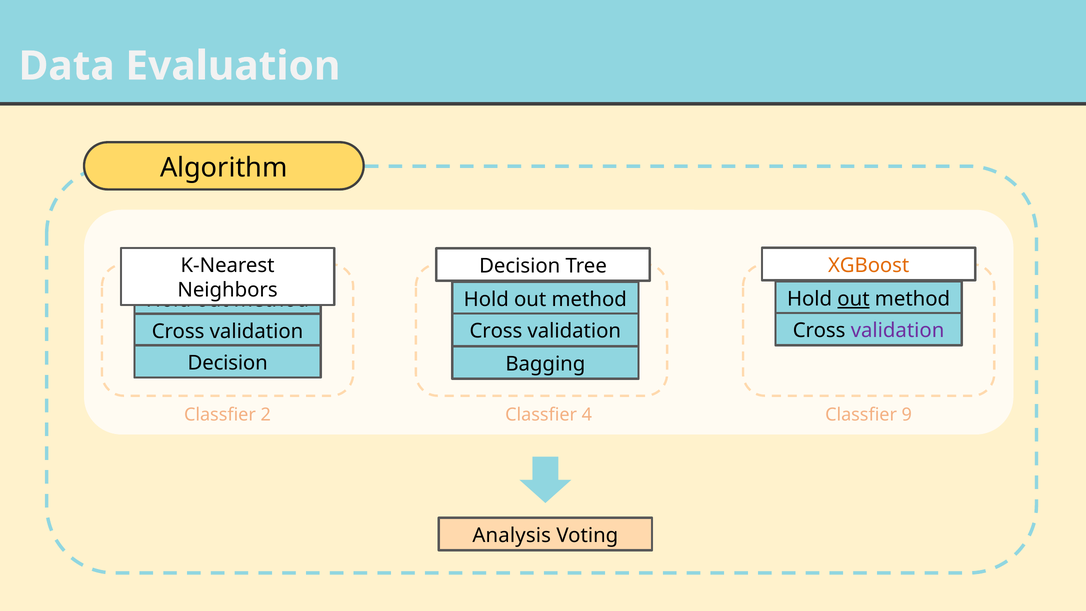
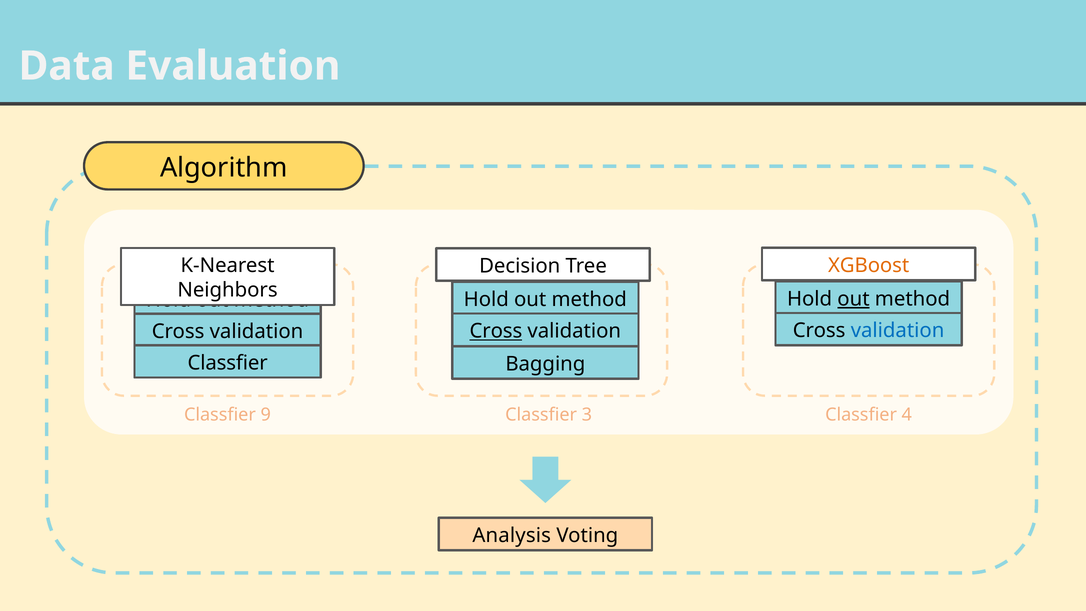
validation at (898, 330) colour: purple -> blue
Cross at (496, 331) underline: none -> present
Decision at (228, 363): Decision -> Classfier
2: 2 -> 9
4: 4 -> 3
9: 9 -> 4
